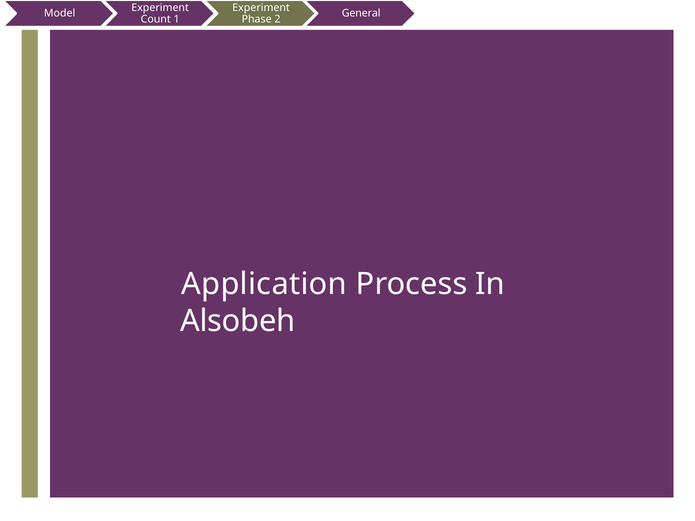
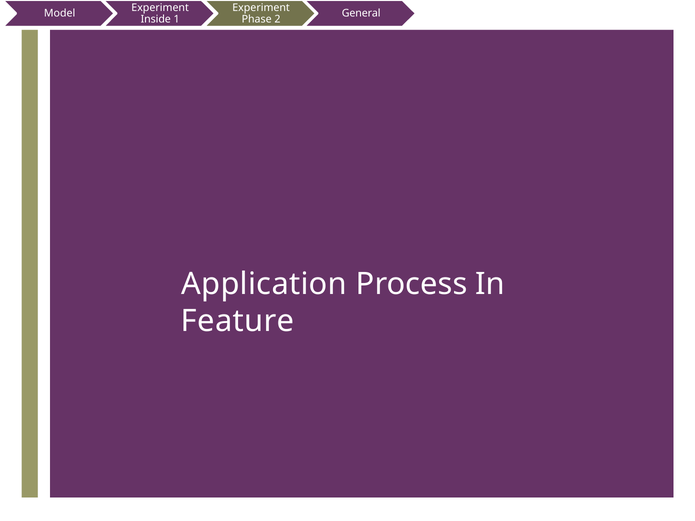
Count: Count -> Inside
Alsobeh: Alsobeh -> Feature
